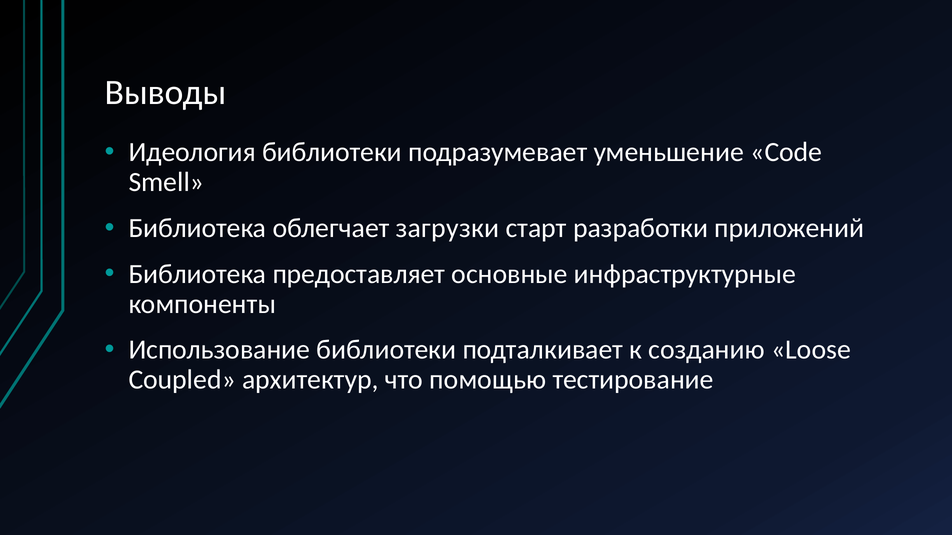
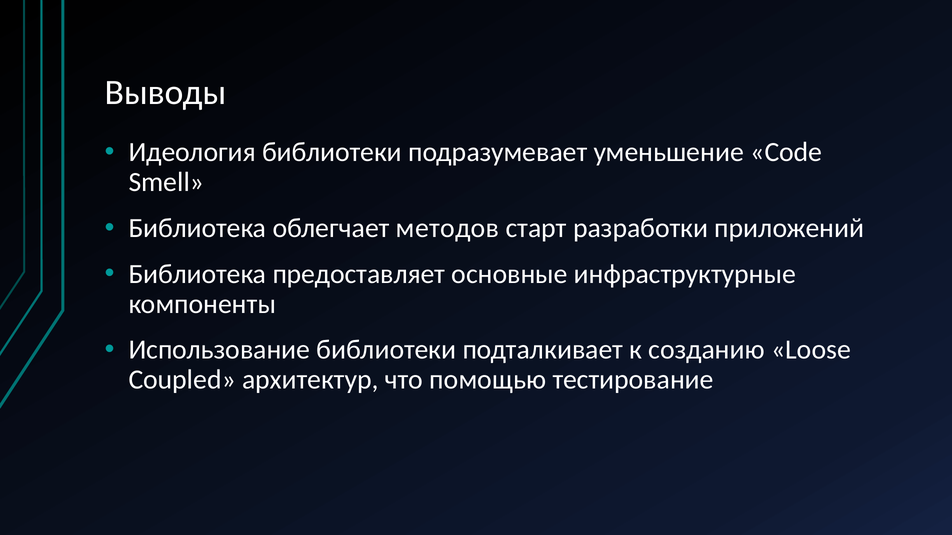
загрузки: загрузки -> методов
